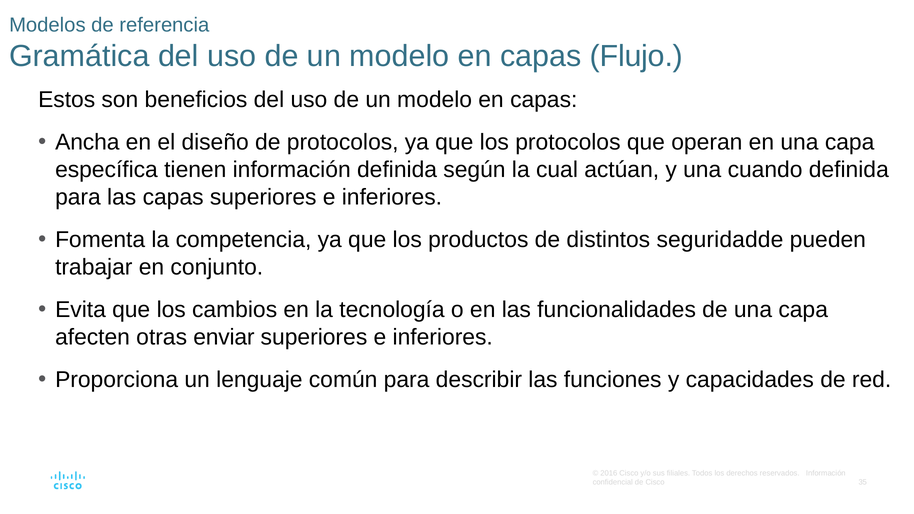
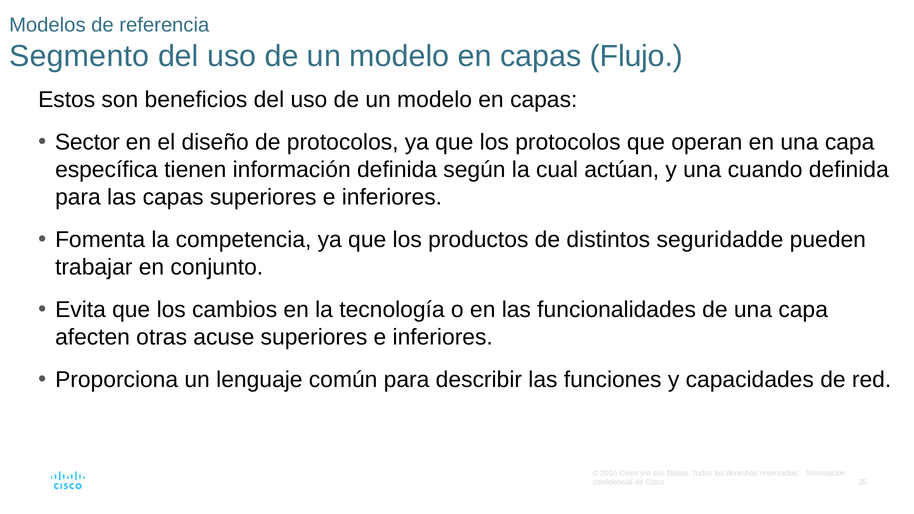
Gramática: Gramática -> Segmento
Ancha: Ancha -> Sector
enviar: enviar -> acuse
